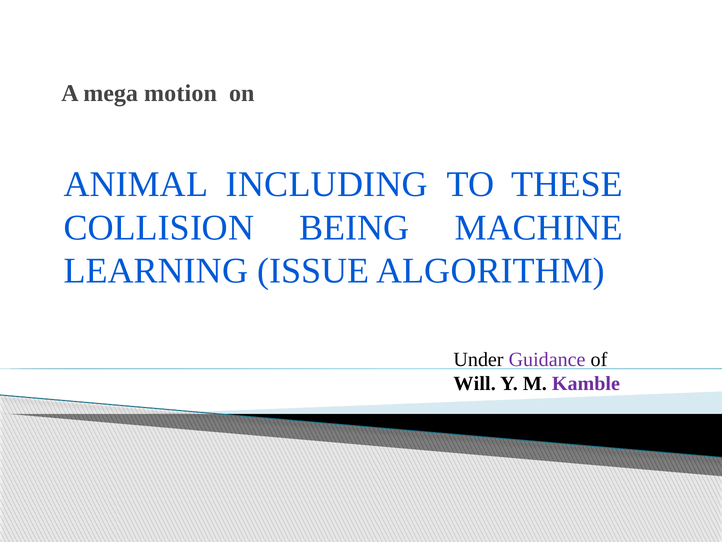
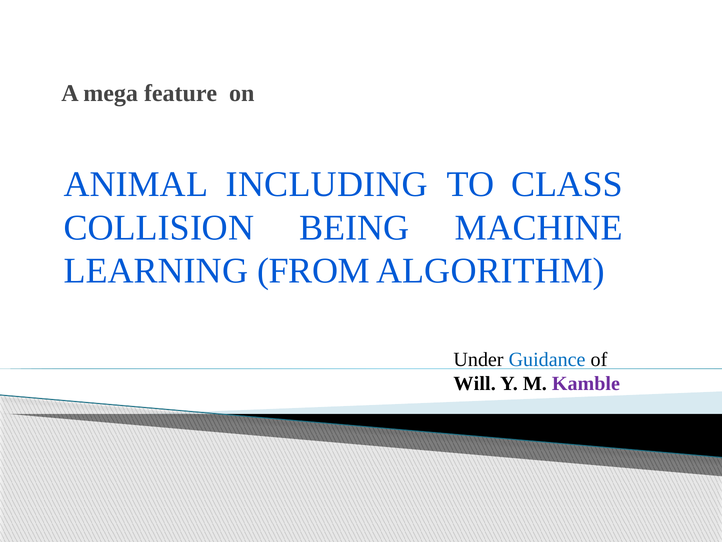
motion: motion -> feature
THESE: THESE -> CLASS
ISSUE: ISSUE -> FROM
Guidance colour: purple -> blue
